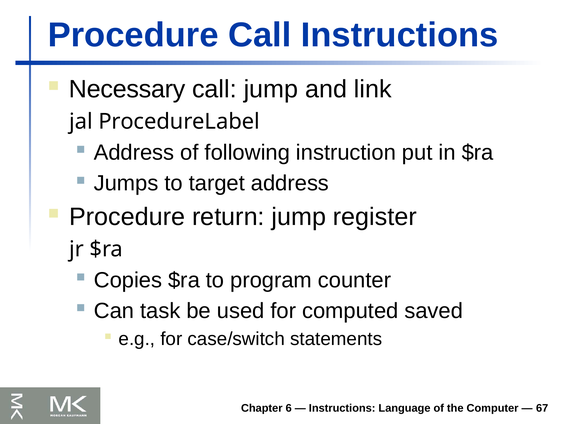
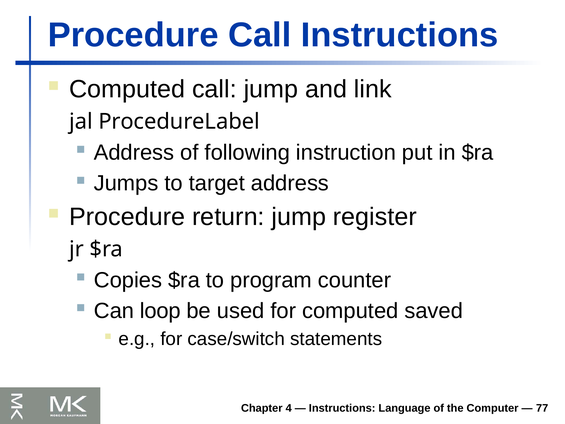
Necessary at (127, 89): Necessary -> Computed
task: task -> loop
6: 6 -> 4
67: 67 -> 77
